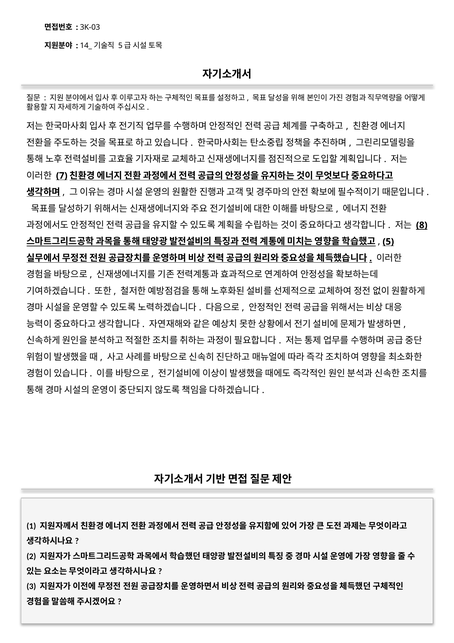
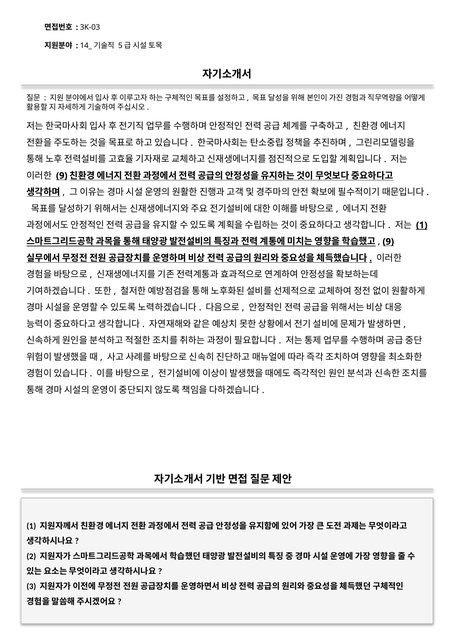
7 at (62, 175): 7 -> 9
8 at (422, 225): 8 -> 1
5 at (388, 241): 5 -> 9
